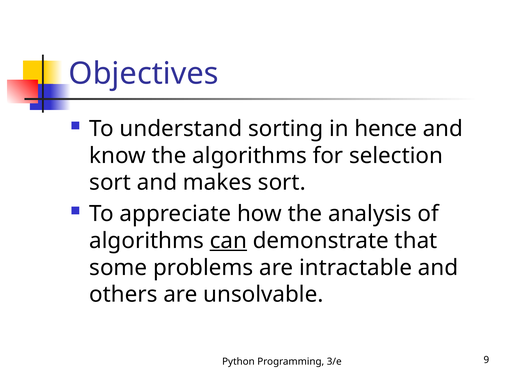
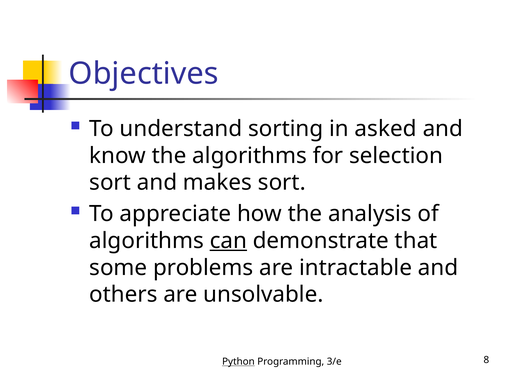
hence: hence -> asked
Python underline: none -> present
9: 9 -> 8
